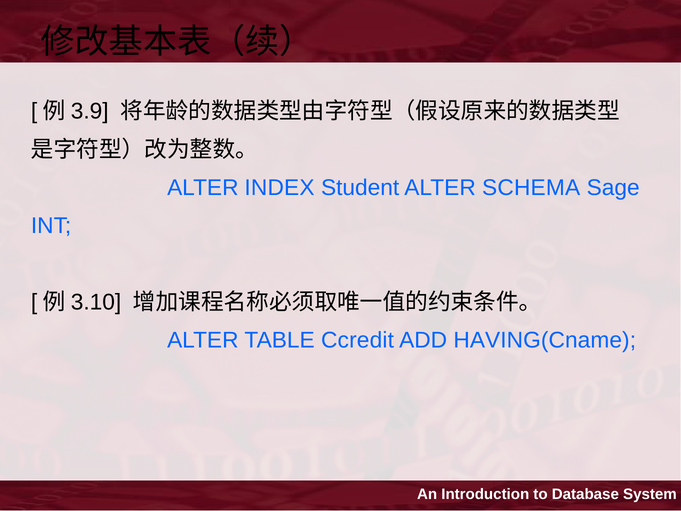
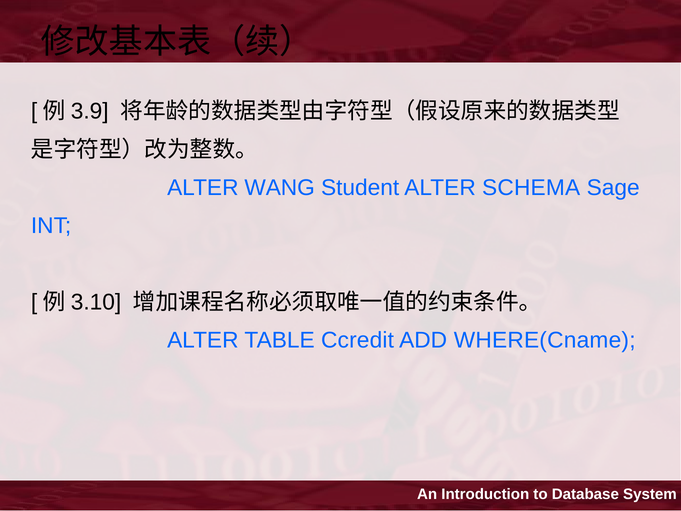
INDEX: INDEX -> WANG
HAVING(Cname: HAVING(Cname -> WHERE(Cname
